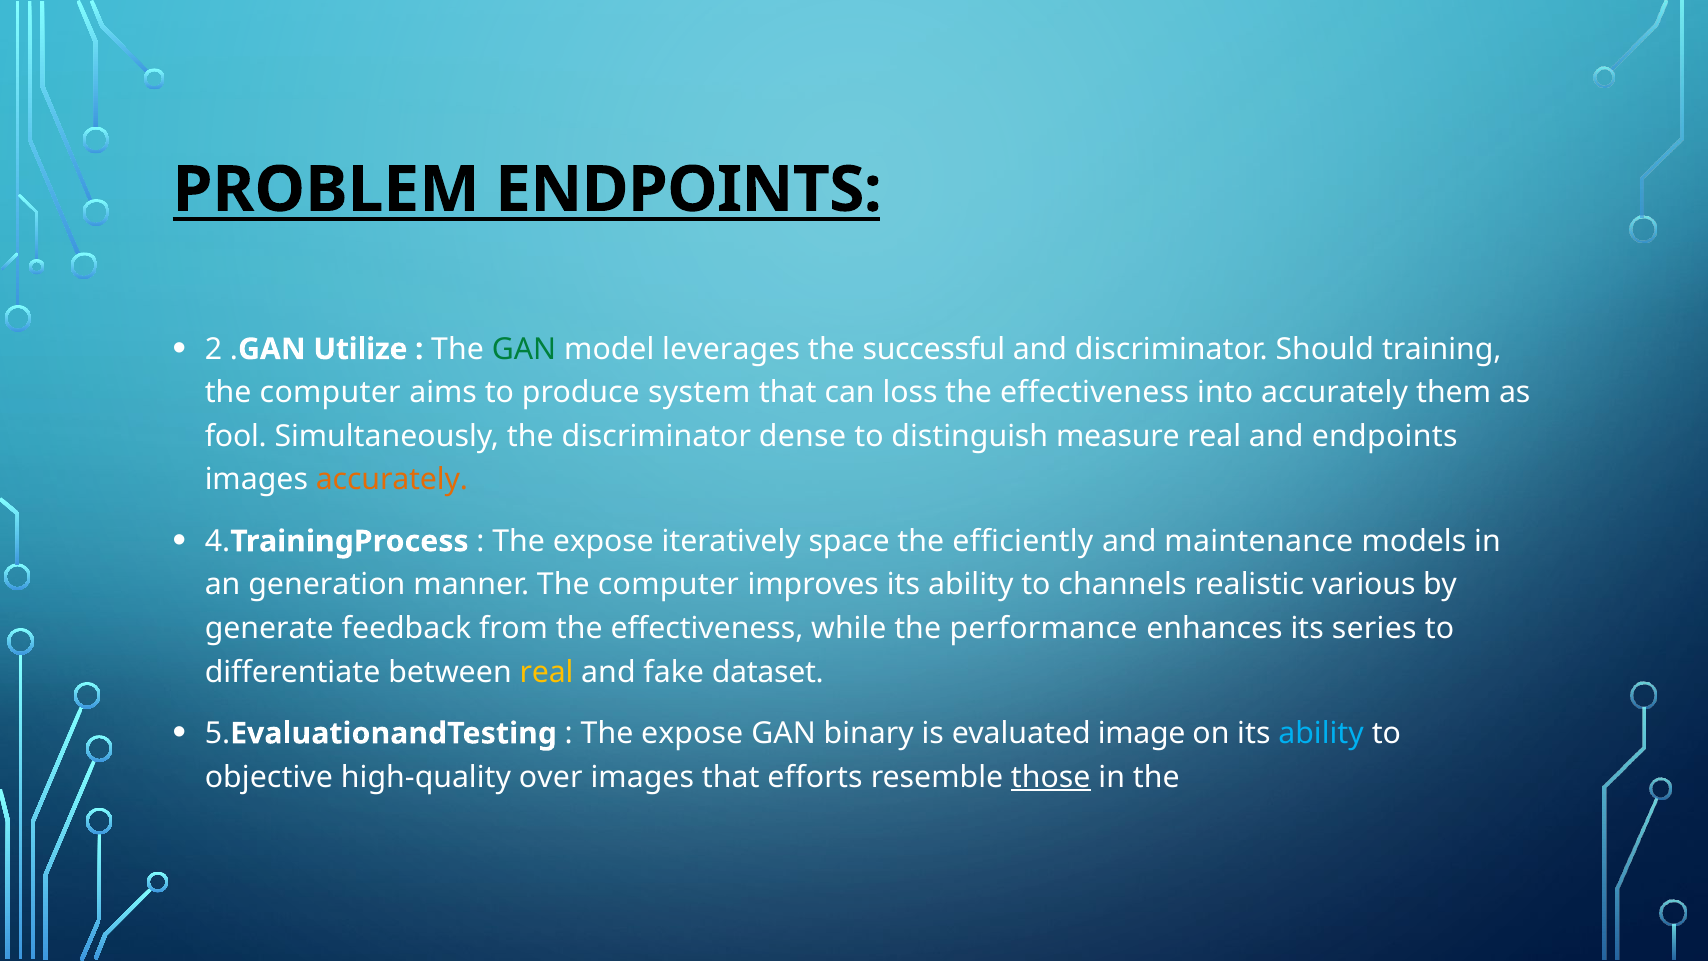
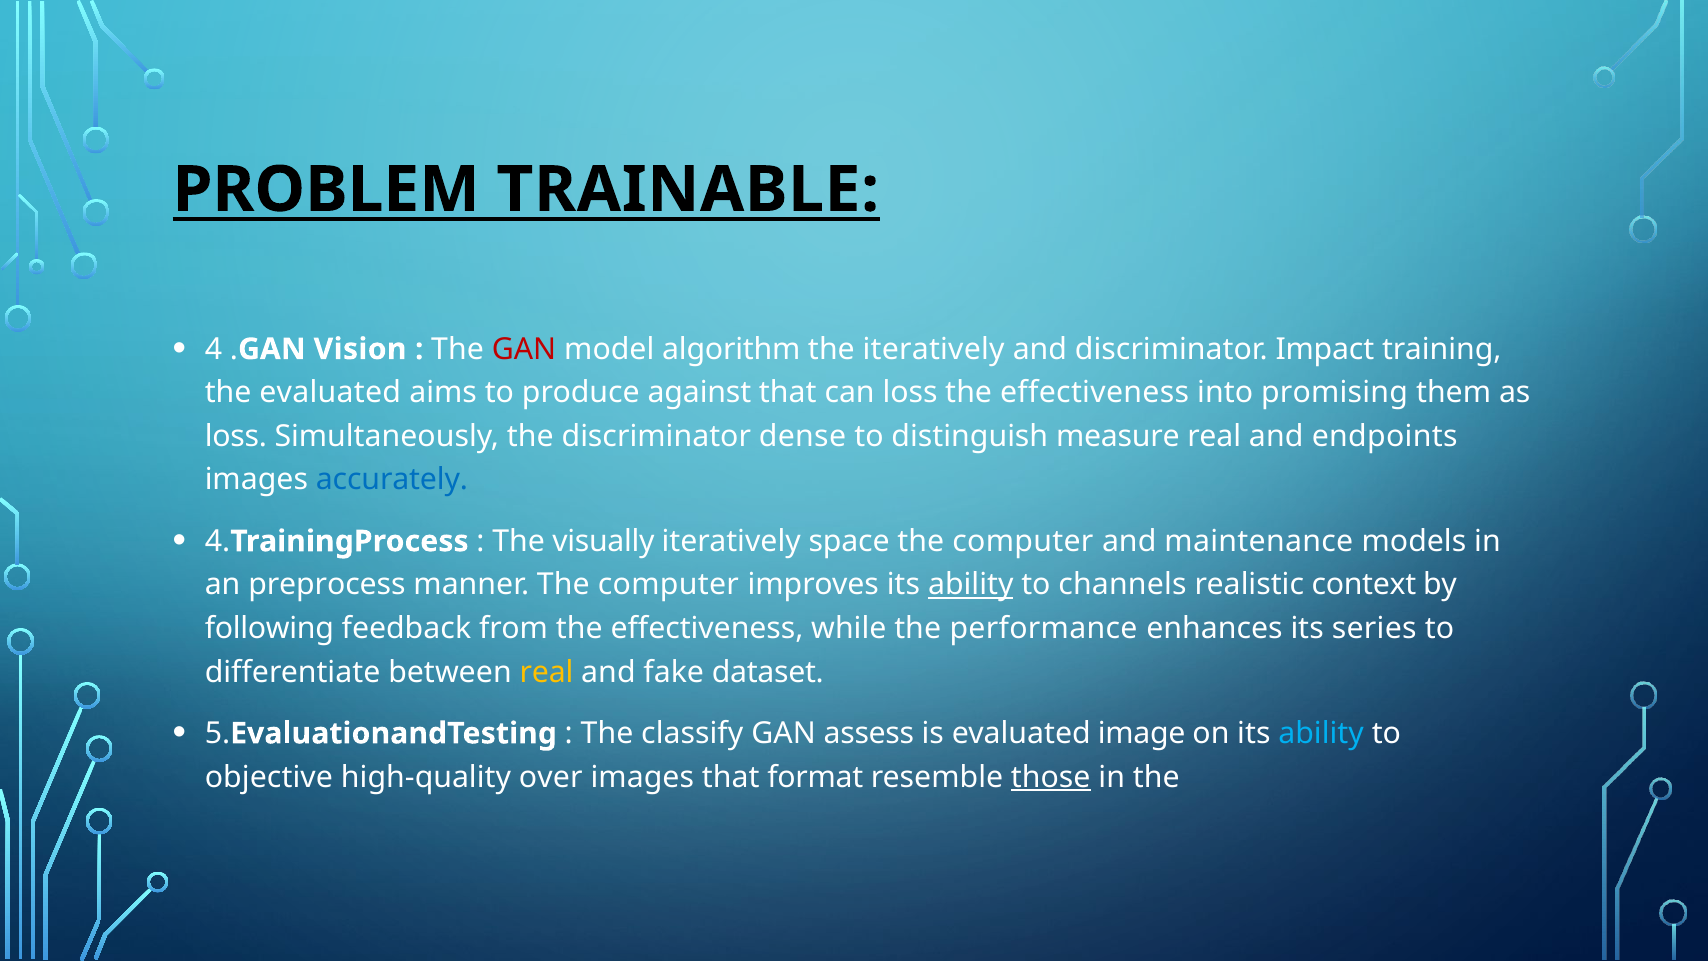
PROBLEM ENDPOINTS: ENDPOINTS -> TRAINABLE
2: 2 -> 4
Utilize: Utilize -> Vision
GAN at (524, 349) colour: green -> red
leverages: leverages -> algorithm
the successful: successful -> iteratively
Should: Should -> Impact
computer at (330, 393): computer -> evaluated
system: system -> against
into accurately: accurately -> promising
fool at (236, 436): fool -> loss
accurately at (392, 480) colour: orange -> blue
expose at (603, 541): expose -> visually
efficiently at (1023, 541): efficiently -> computer
generation: generation -> preprocess
ability at (971, 585) underline: none -> present
various: various -> context
generate: generate -> following
expose at (692, 733): expose -> classify
binary: binary -> assess
efforts: efforts -> format
